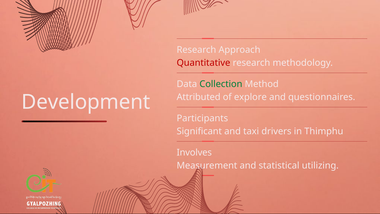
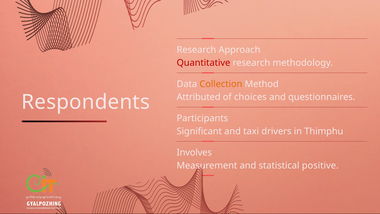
Collection colour: green -> orange
explore: explore -> choices
Development: Development -> Respondents
utilizing: utilizing -> positive
